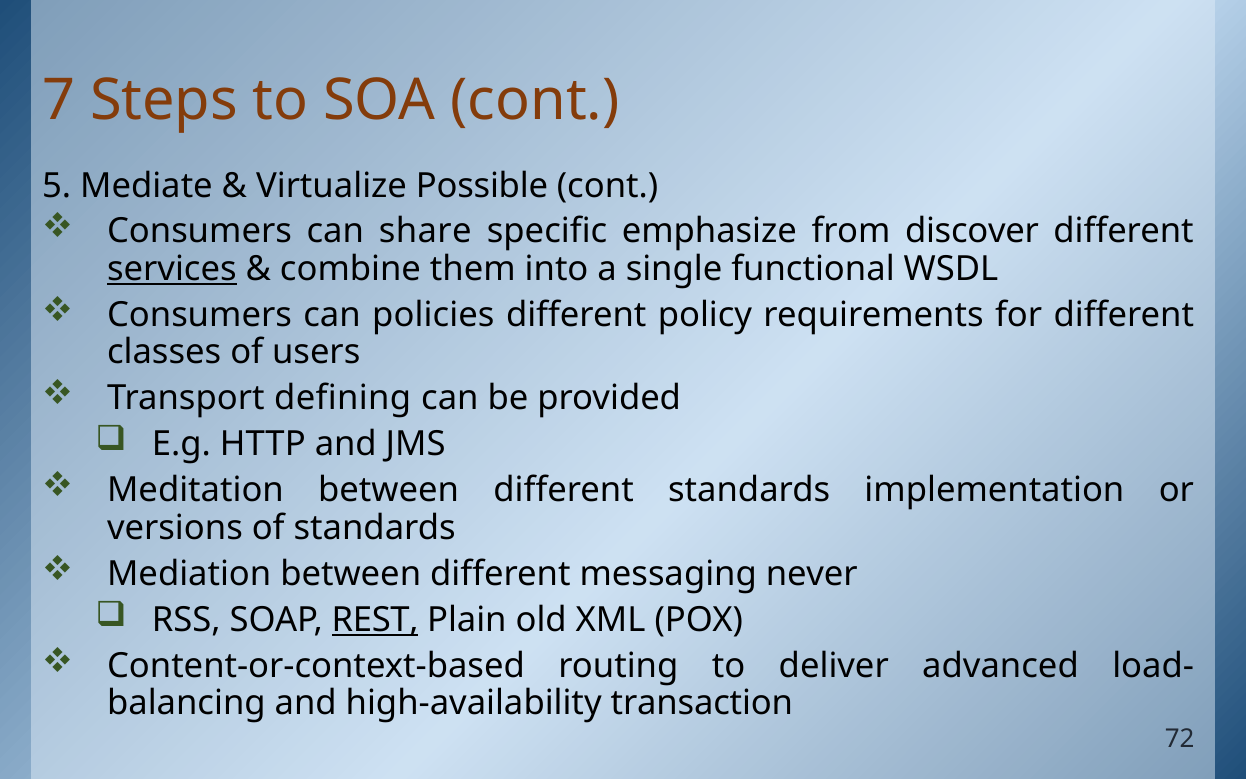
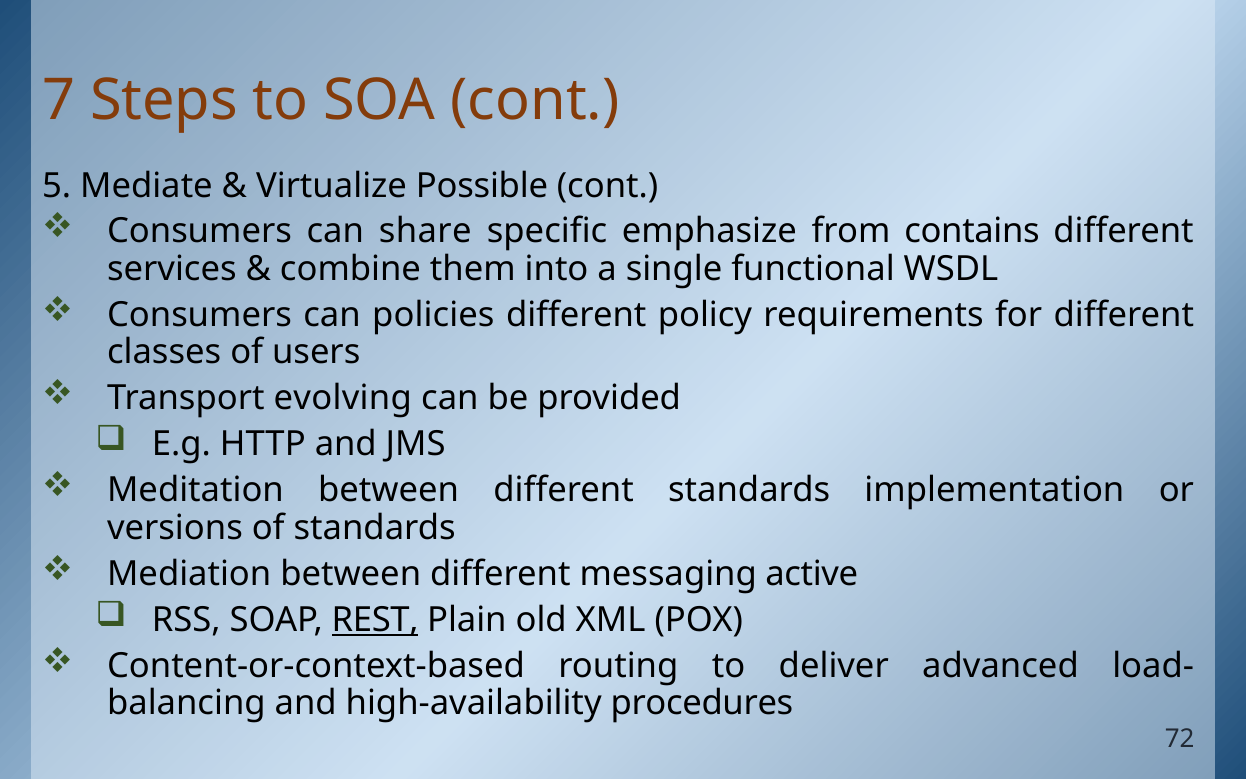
discover: discover -> contains
services underline: present -> none
defining: defining -> evolving
never: never -> active
transaction: transaction -> procedures
